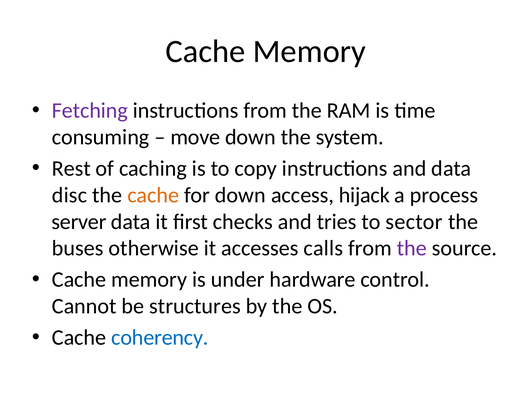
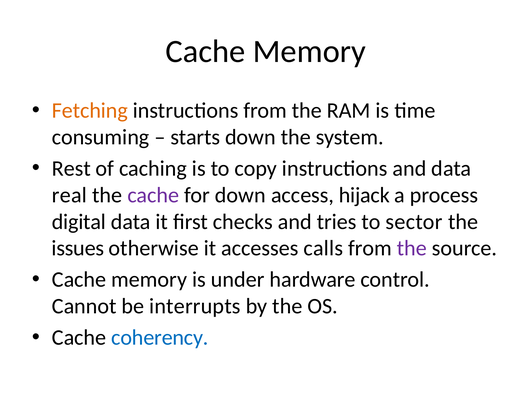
Fetching colour: purple -> orange
move: move -> starts
disc: disc -> real
cache at (153, 195) colour: orange -> purple
server: server -> digital
buses: buses -> issues
structures: structures -> interrupts
